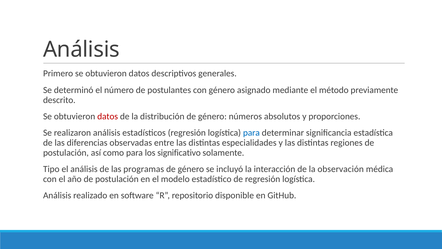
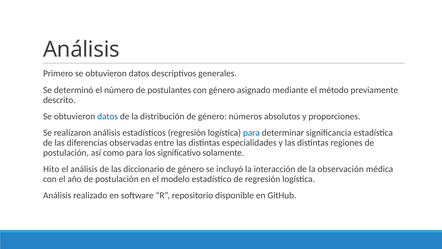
datos at (108, 116) colour: red -> blue
Tipo: Tipo -> Hito
programas: programas -> diccionario
